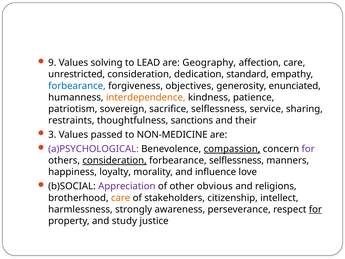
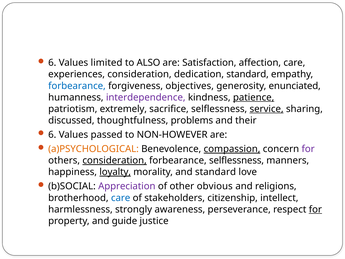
9 at (52, 63): 9 -> 6
solving: solving -> limited
LEAD: LEAD -> ALSO
Geography: Geography -> Satisfaction
unrestricted: unrestricted -> experiences
interdependence colour: orange -> purple
patience underline: none -> present
sovereign: sovereign -> extremely
service underline: none -> present
restraints: restraints -> discussed
sanctions: sanctions -> problems
3 at (52, 135): 3 -> 6
NON-MEDICINE: NON-MEDICINE -> NON-HOWEVER
a)PSYCHOLOGICAL colour: purple -> orange
loyalty underline: none -> present
and influence: influence -> standard
care at (121, 198) colour: orange -> blue
study: study -> guide
